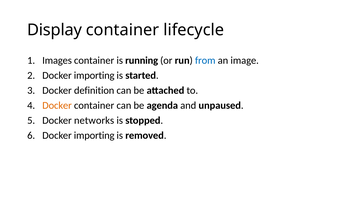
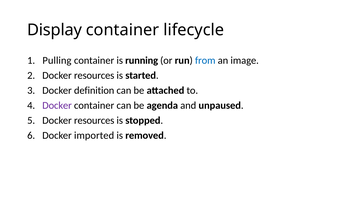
Images: Images -> Pulling
importing at (94, 75): importing -> resources
Docker at (57, 105) colour: orange -> purple
networks at (94, 120): networks -> resources
importing at (94, 135): importing -> imported
